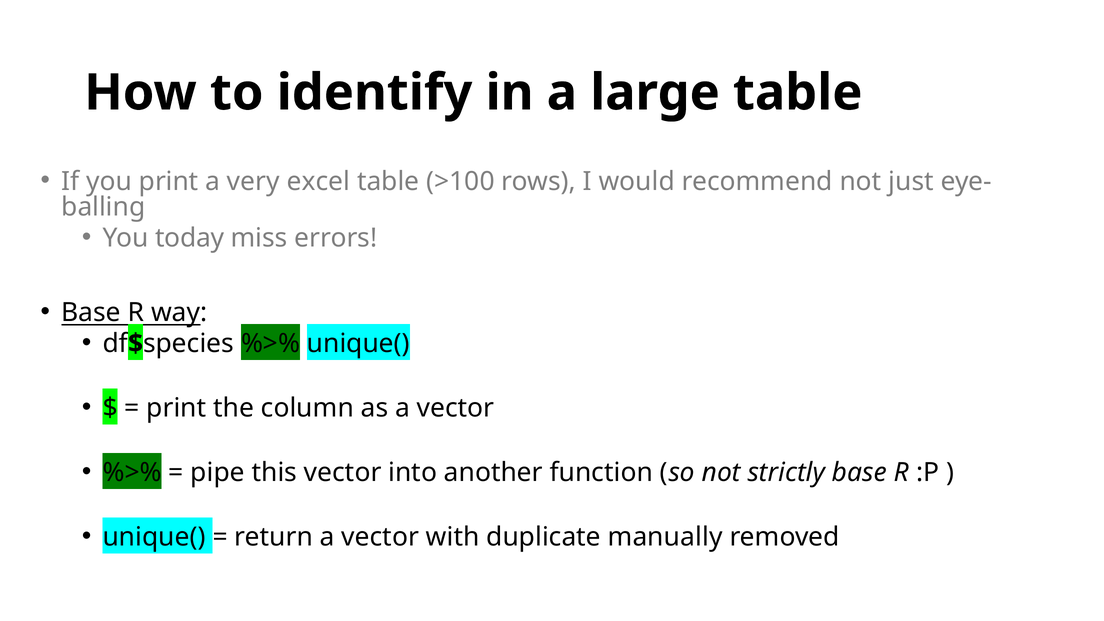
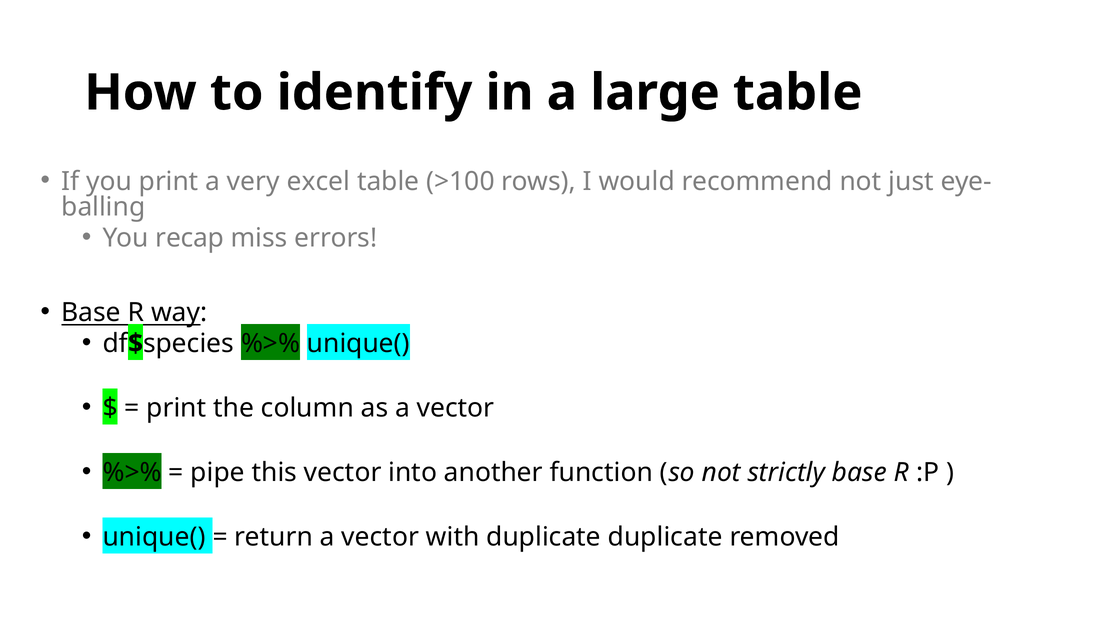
today: today -> recap
duplicate manually: manually -> duplicate
